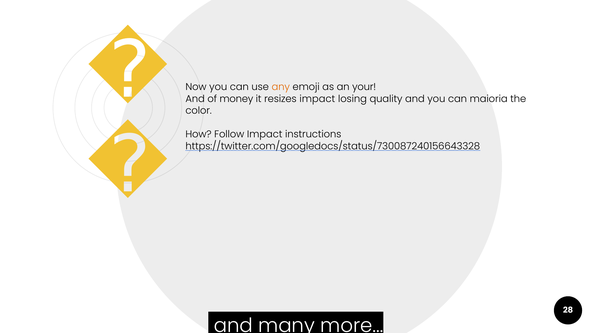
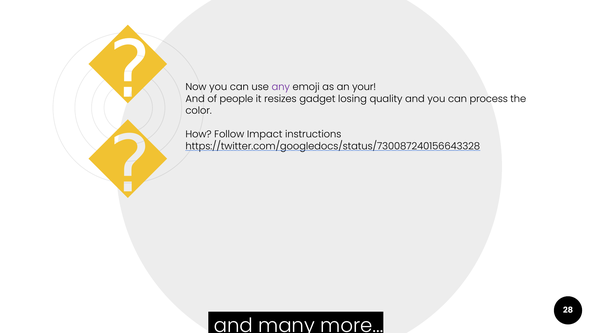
any colour: orange -> purple
money: money -> people
resizes impact: impact -> gadget
maioria: maioria -> process
